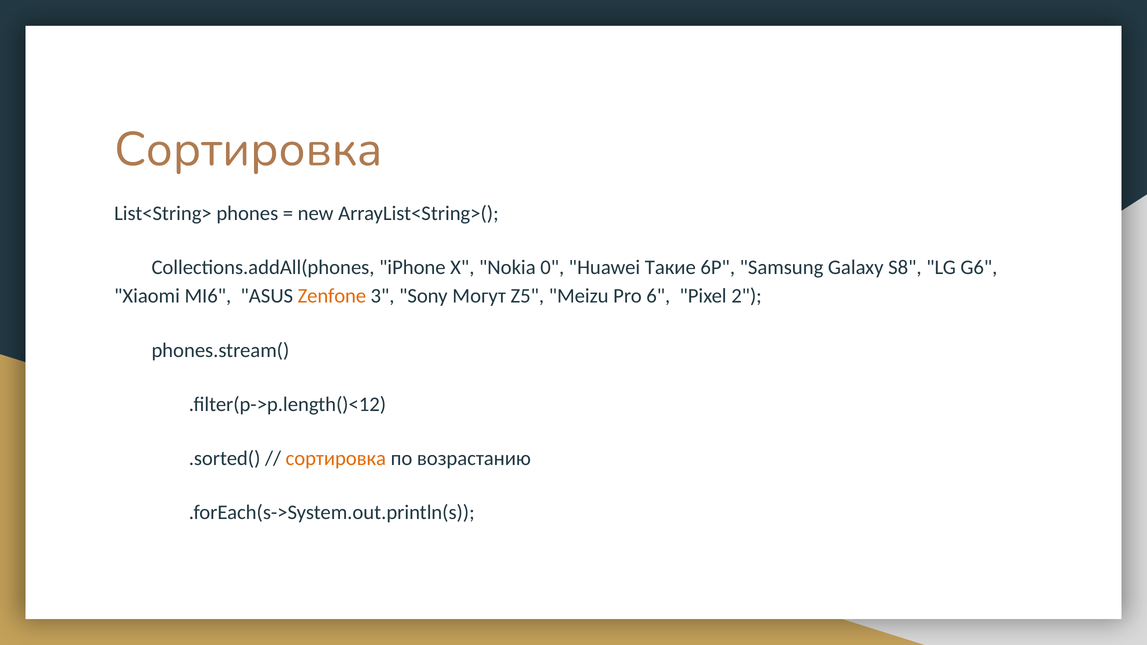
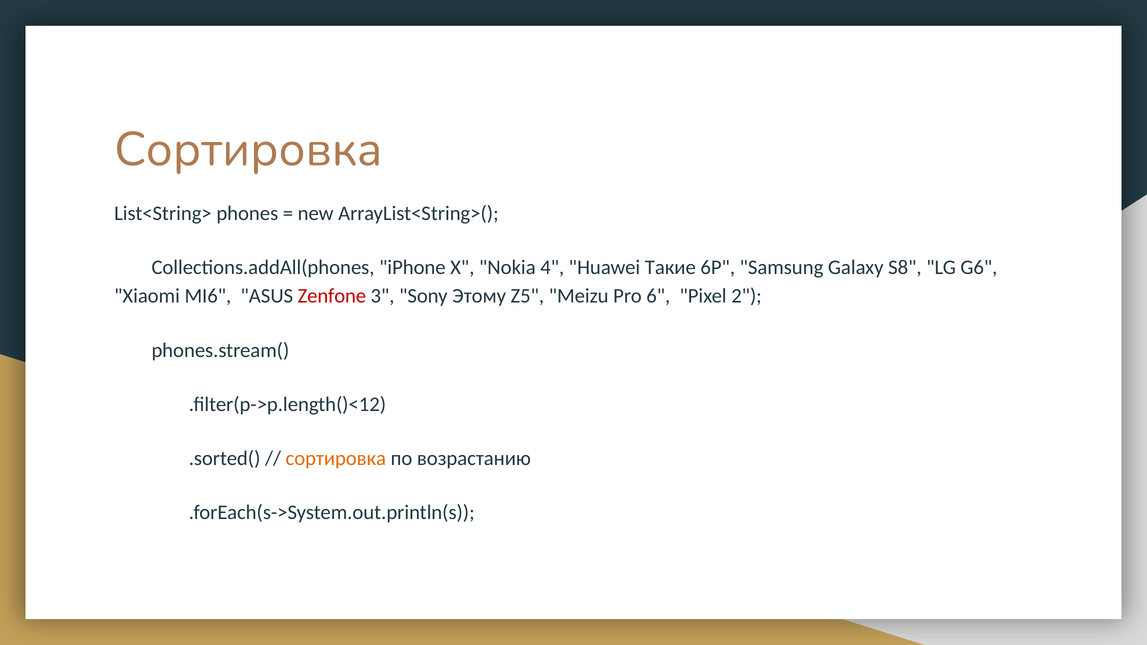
0: 0 -> 4
Zenfone colour: orange -> red
Могут: Могут -> Этому
